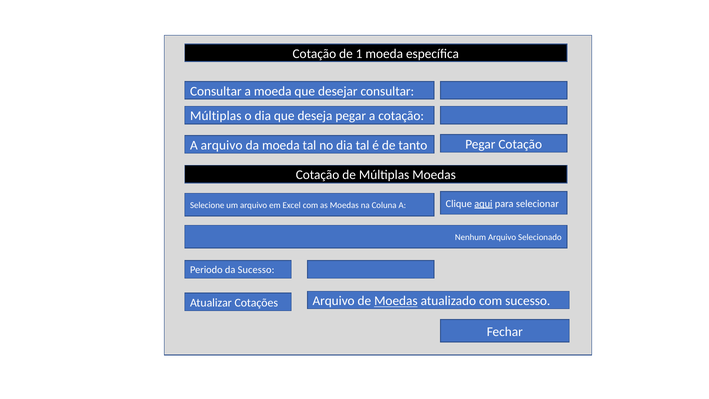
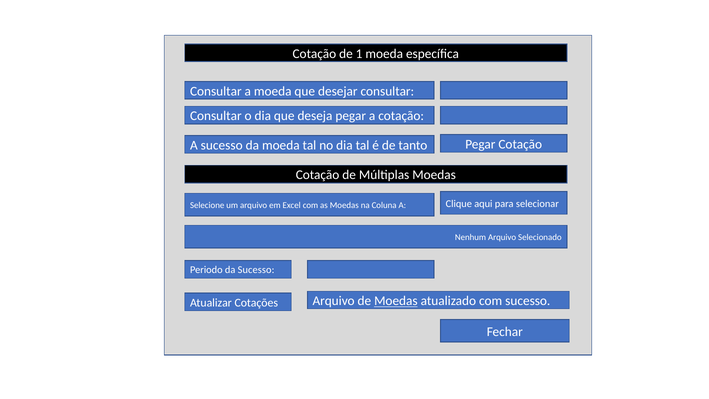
Múltiplas at (216, 116): Múltiplas -> Consultar
A arquivo: arquivo -> sucesso
aqui underline: present -> none
